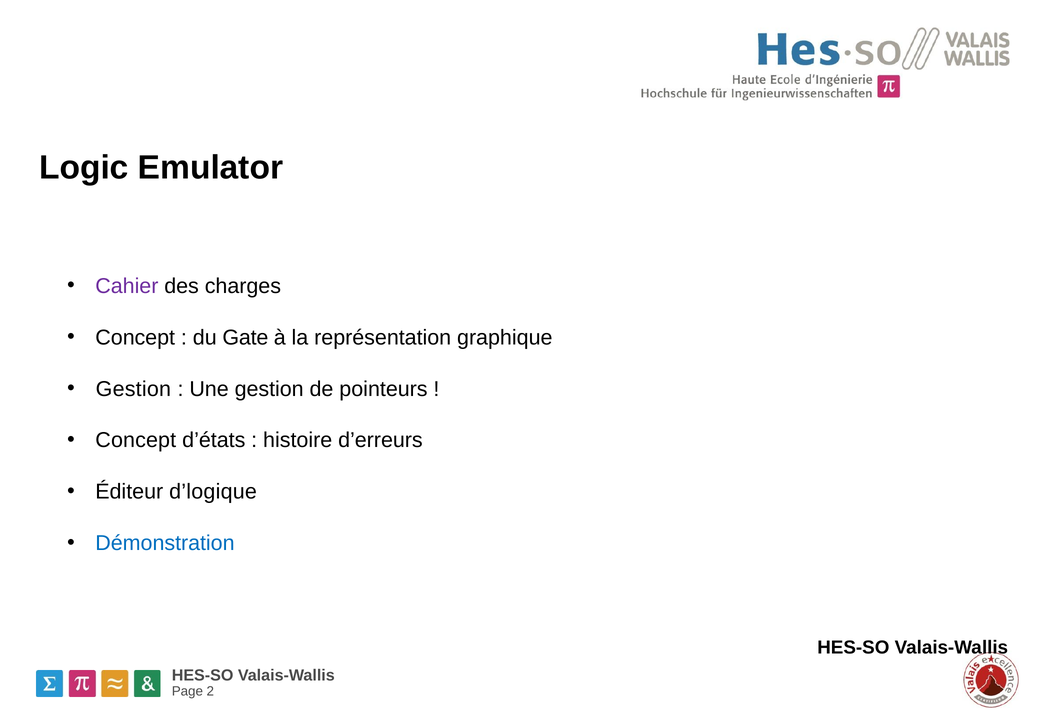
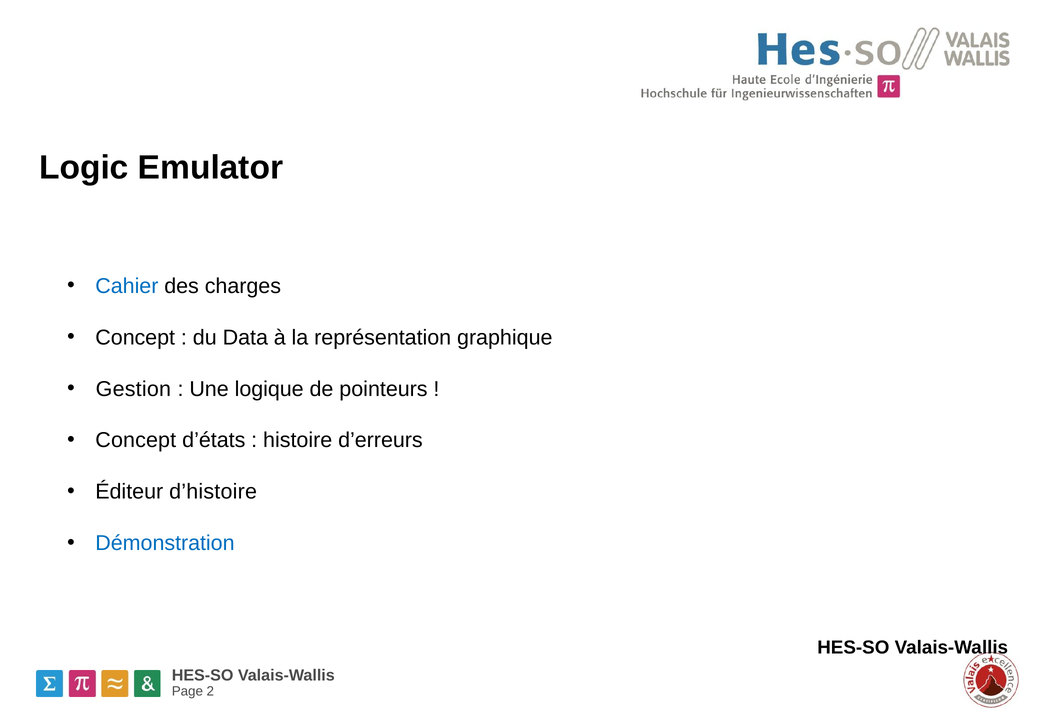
Cahier colour: purple -> blue
Gate: Gate -> Data
Une gestion: gestion -> logique
d’logique: d’logique -> d’histoire
